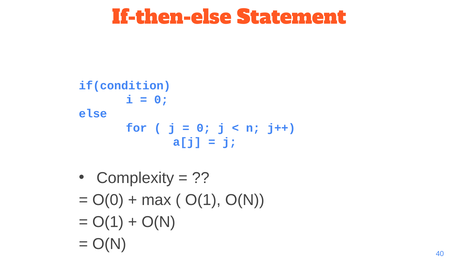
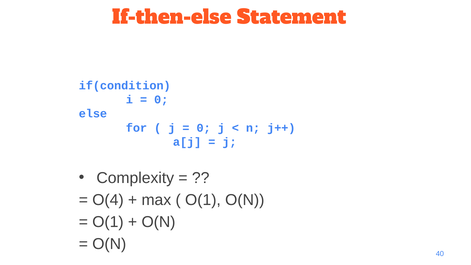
O(0: O(0 -> O(4
